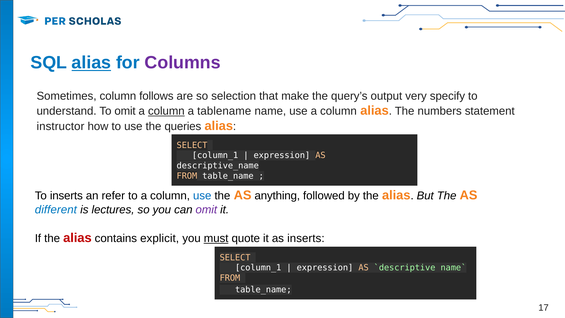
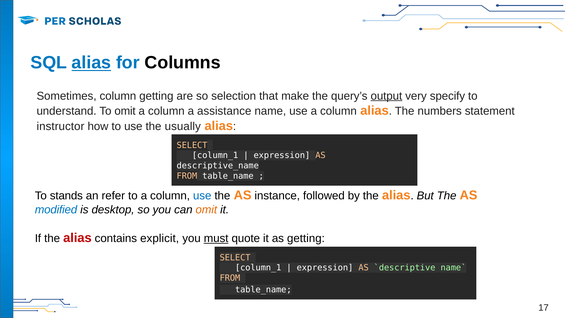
Columns colour: purple -> black
column follows: follows -> getting
output underline: none -> present
column at (166, 111) underline: present -> none
tablename: tablename -> assistance
queries: queries -> usually
To inserts: inserts -> stands
anything: anything -> instance
different: different -> modified
lectures: lectures -> desktop
omit at (206, 210) colour: purple -> orange
as inserts: inserts -> getting
